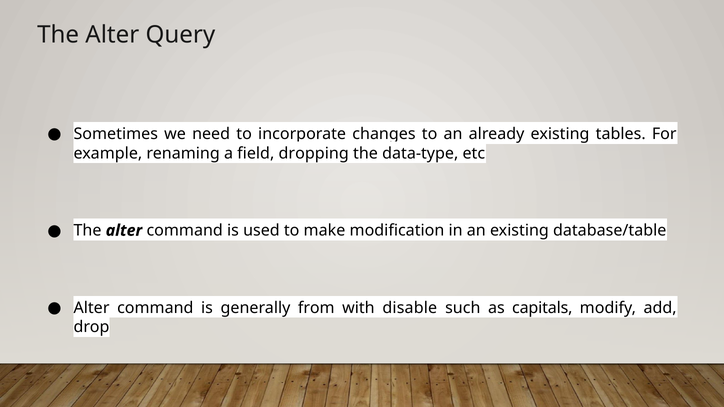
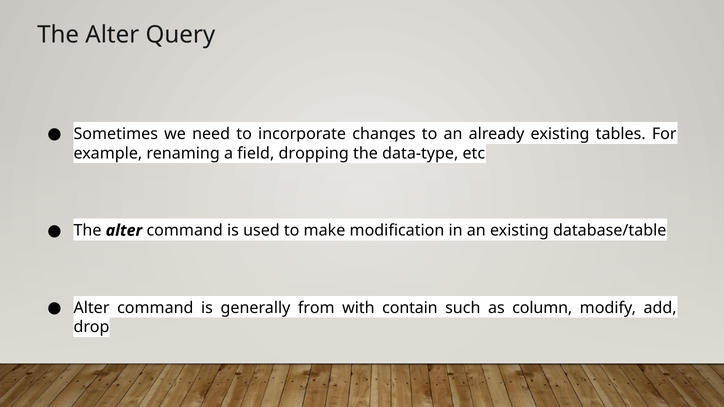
disable: disable -> contain
capitals: capitals -> column
